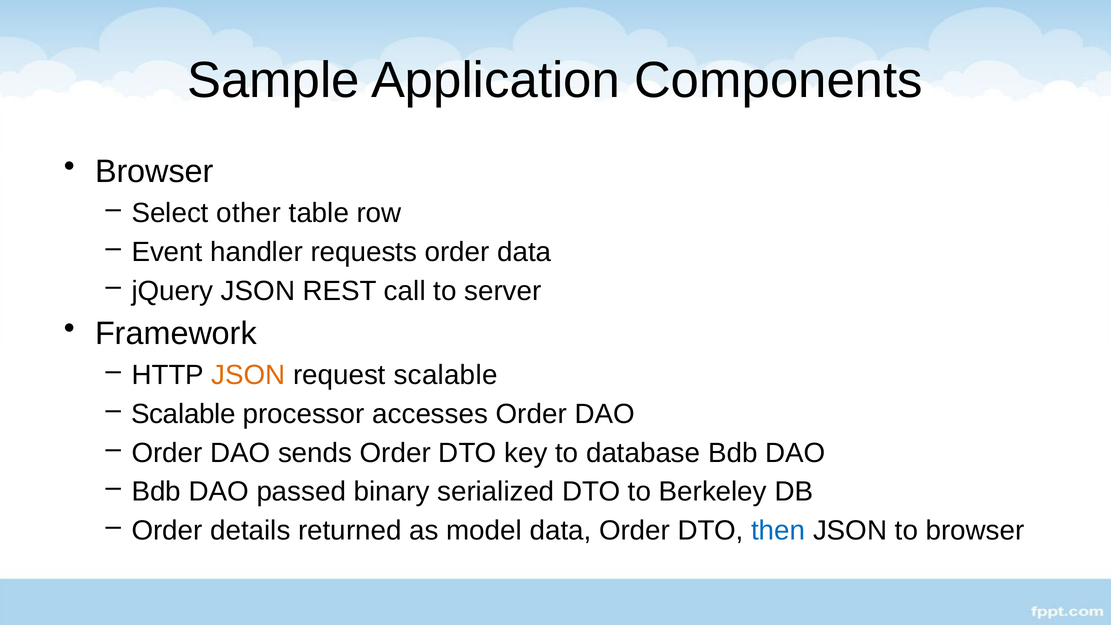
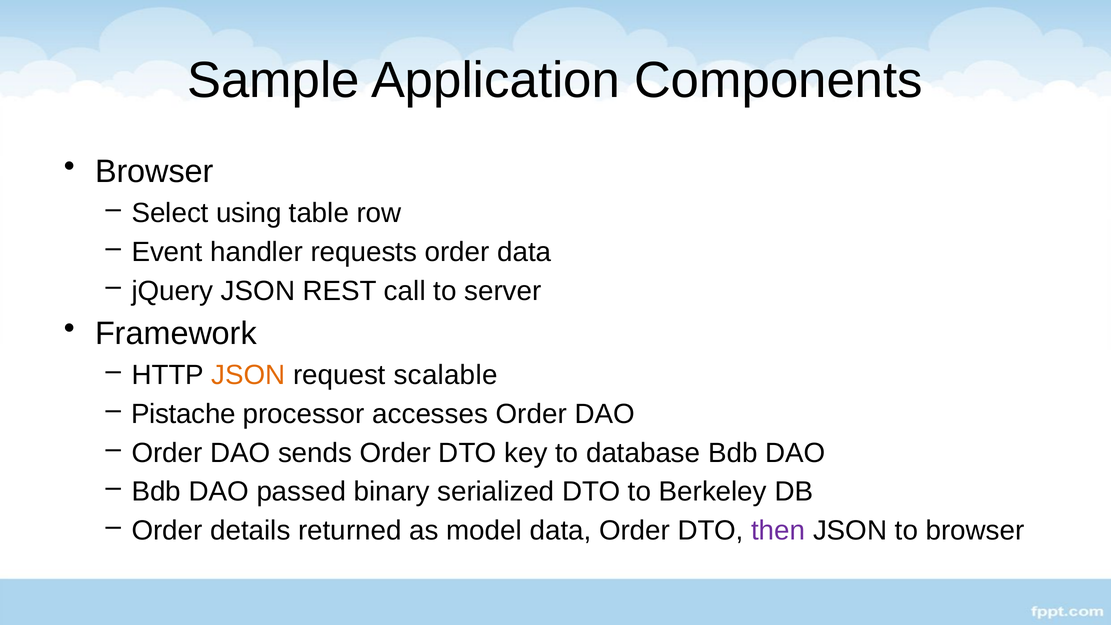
other: other -> using
Scalable at (183, 414): Scalable -> Pistache
then colour: blue -> purple
